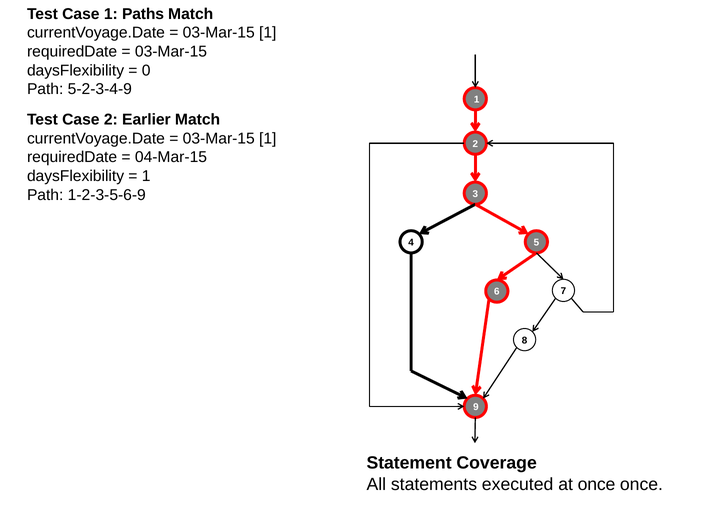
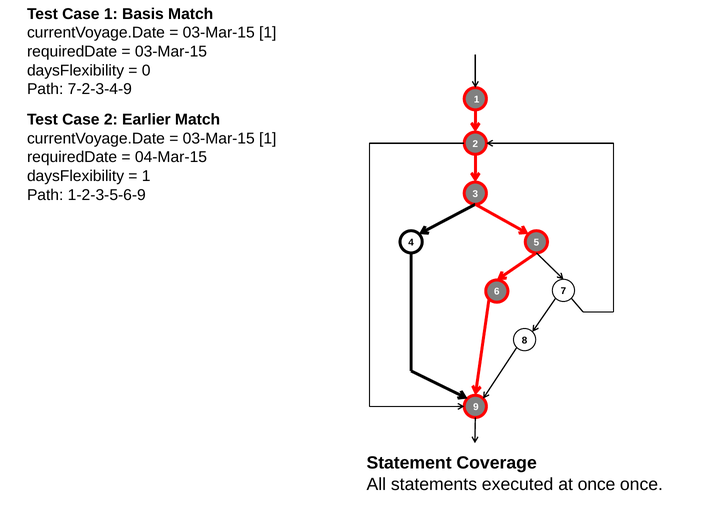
Paths: Paths -> Basis
5-2-3-4-9: 5-2-3-4-9 -> 7-2-3-4-9
